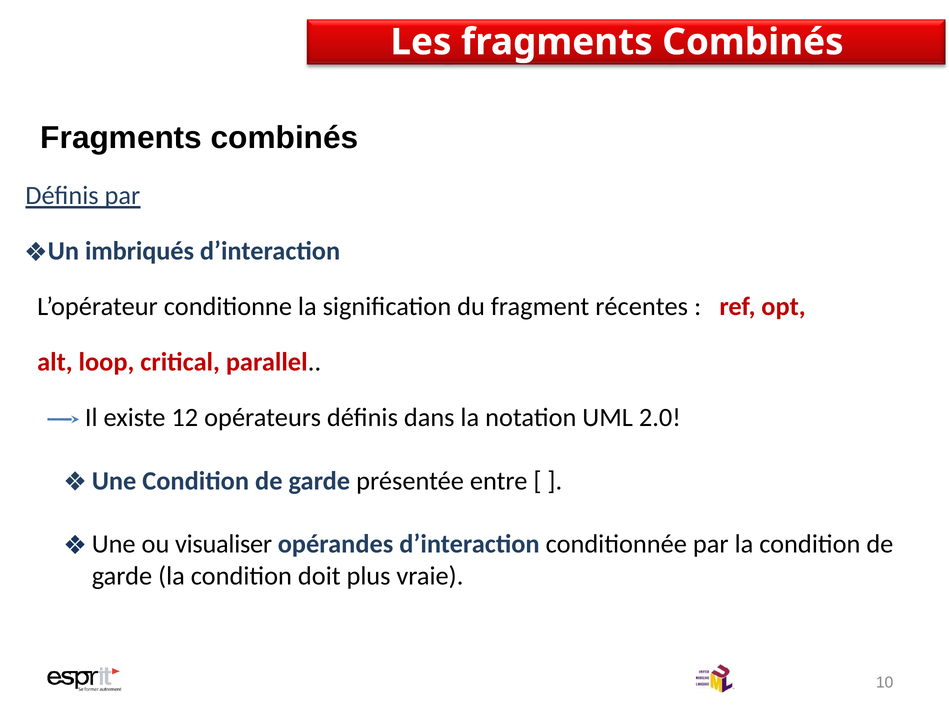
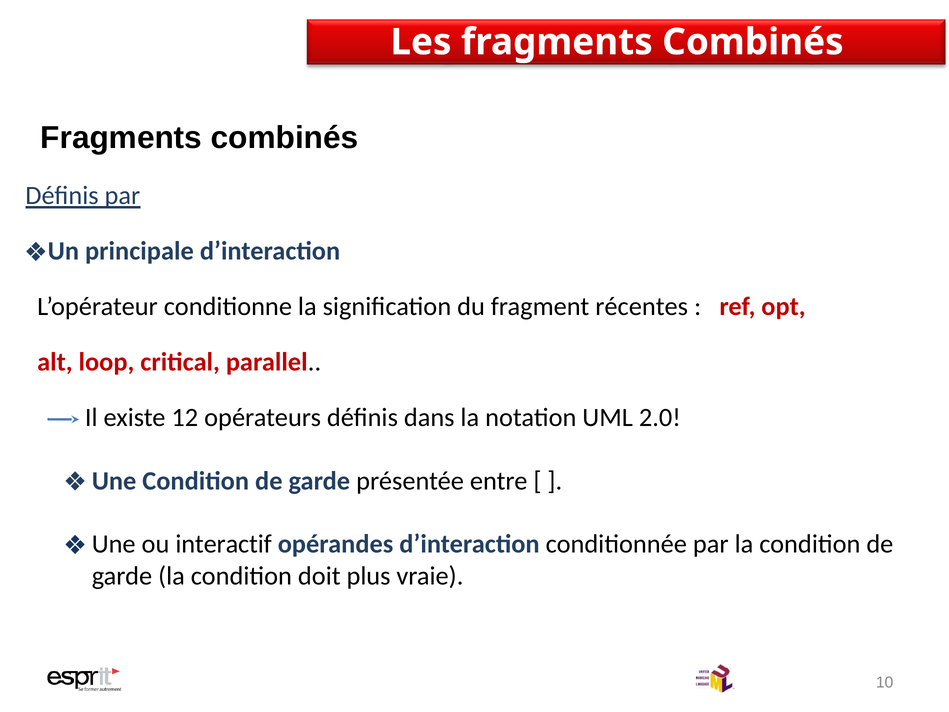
imbriqués: imbriqués -> principale
visualiser: visualiser -> interactif
